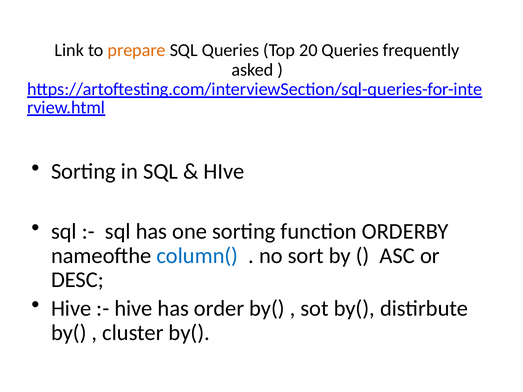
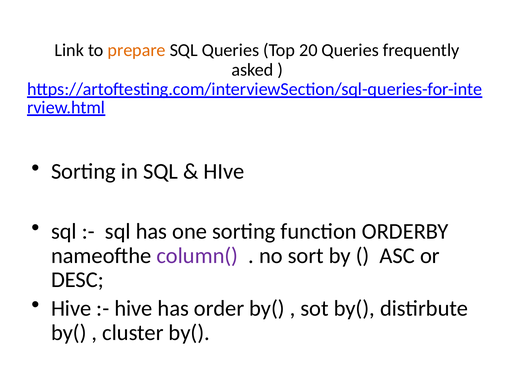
column( colour: blue -> purple
